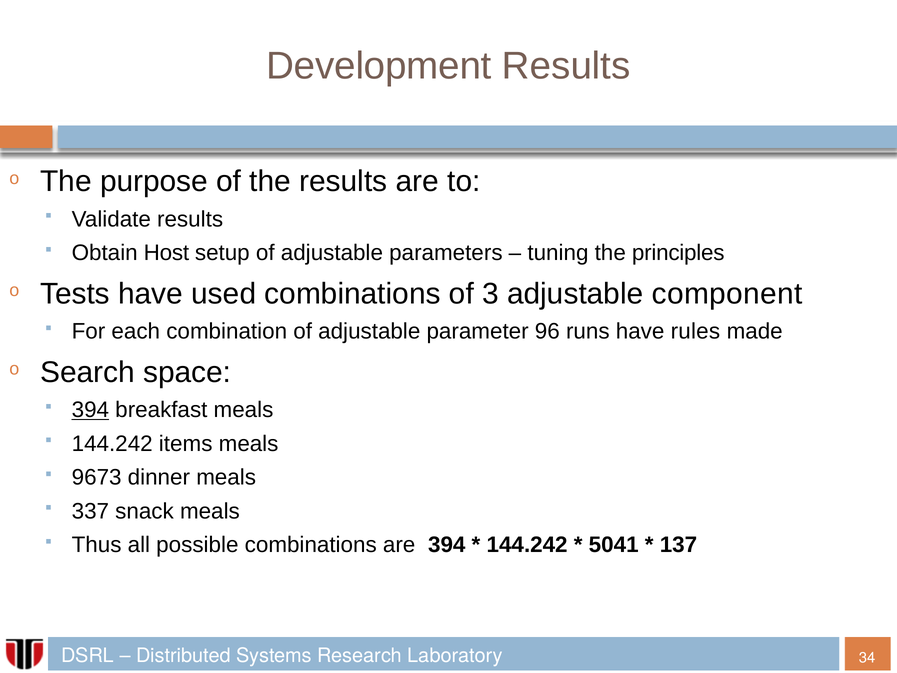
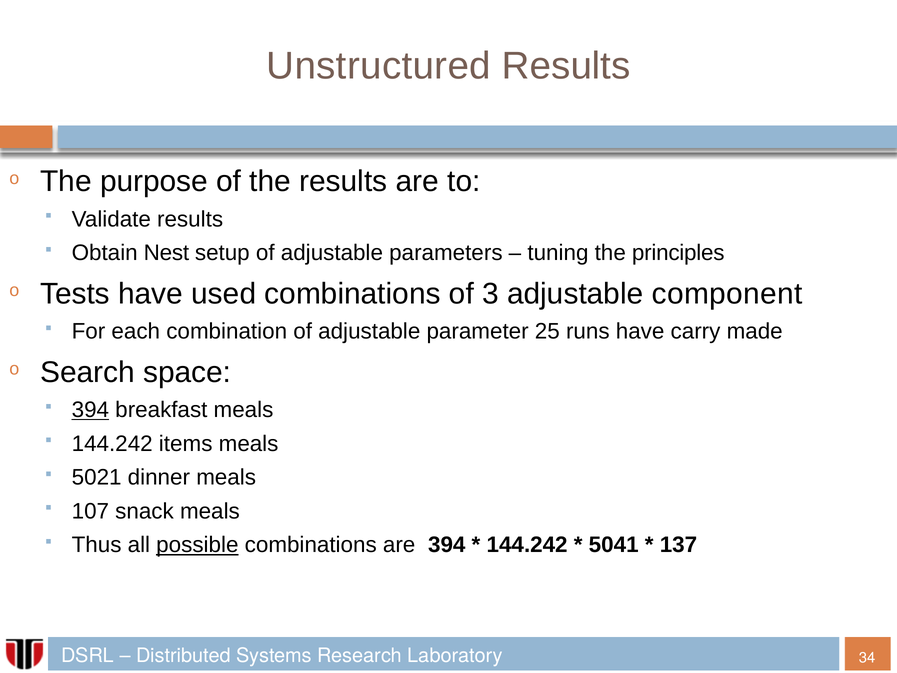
Development: Development -> Unstructured
Host: Host -> Nest
96: 96 -> 25
rules: rules -> carry
9673: 9673 -> 5021
337: 337 -> 107
possible underline: none -> present
